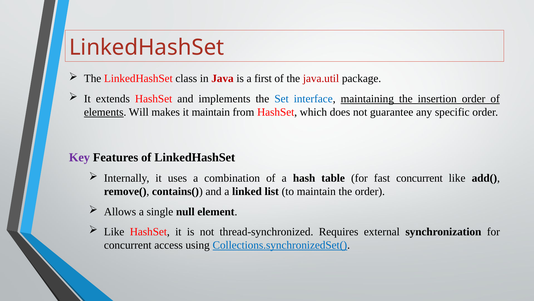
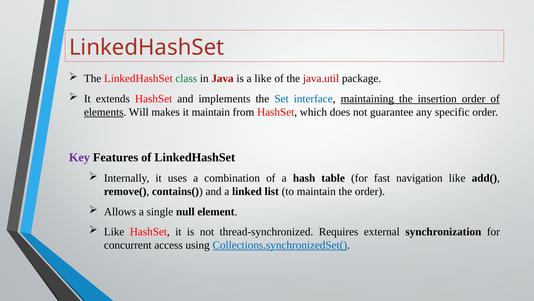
class colour: black -> green
a first: first -> like
fast concurrent: concurrent -> navigation
